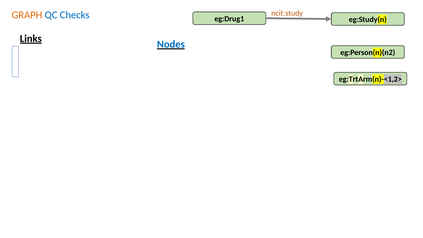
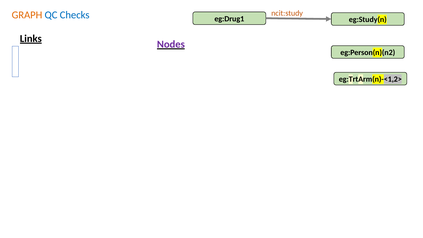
Nodes colour: blue -> purple
